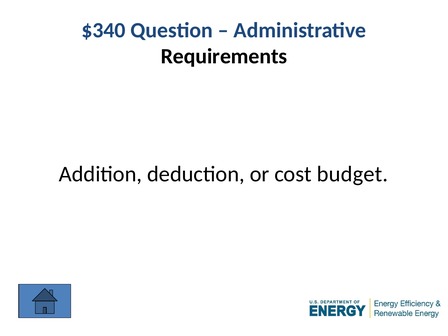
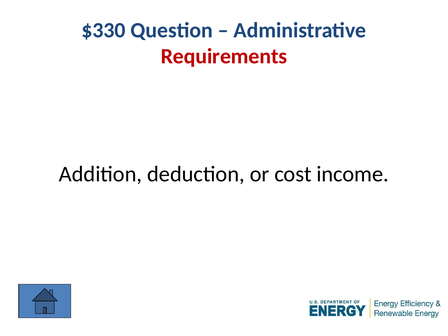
$340: $340 -> $330
Requirements colour: black -> red
budget: budget -> income
